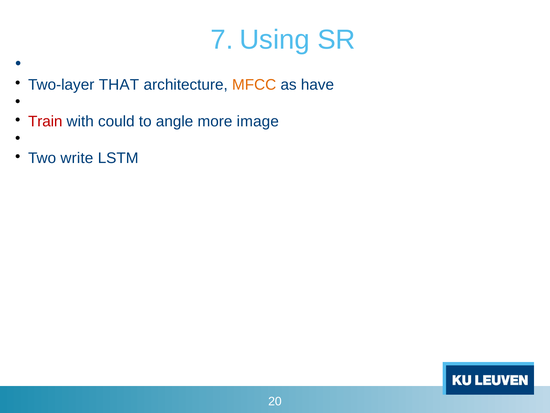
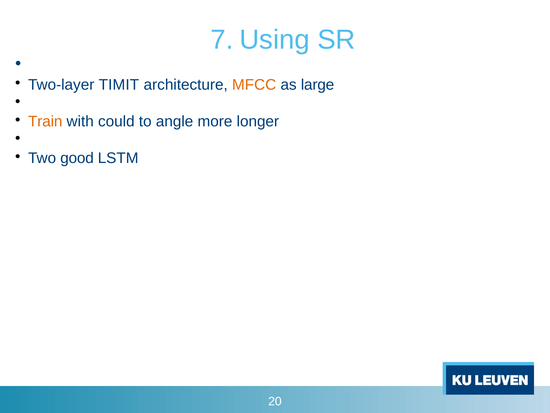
THAT: THAT -> TIMIT
have: have -> large
Train colour: red -> orange
image: image -> longer
write: write -> good
